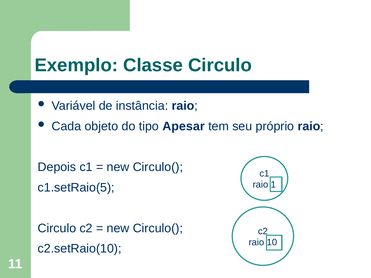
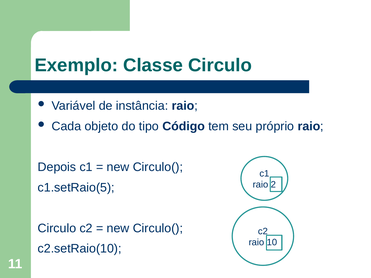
Apesar: Apesar -> Código
1: 1 -> 2
